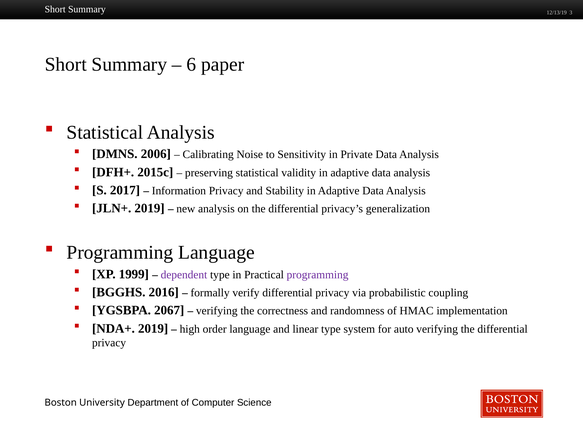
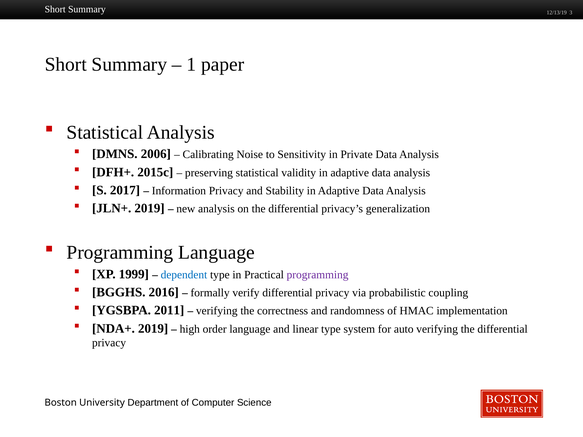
6: 6 -> 1
dependent colour: purple -> blue
2067: 2067 -> 2011
